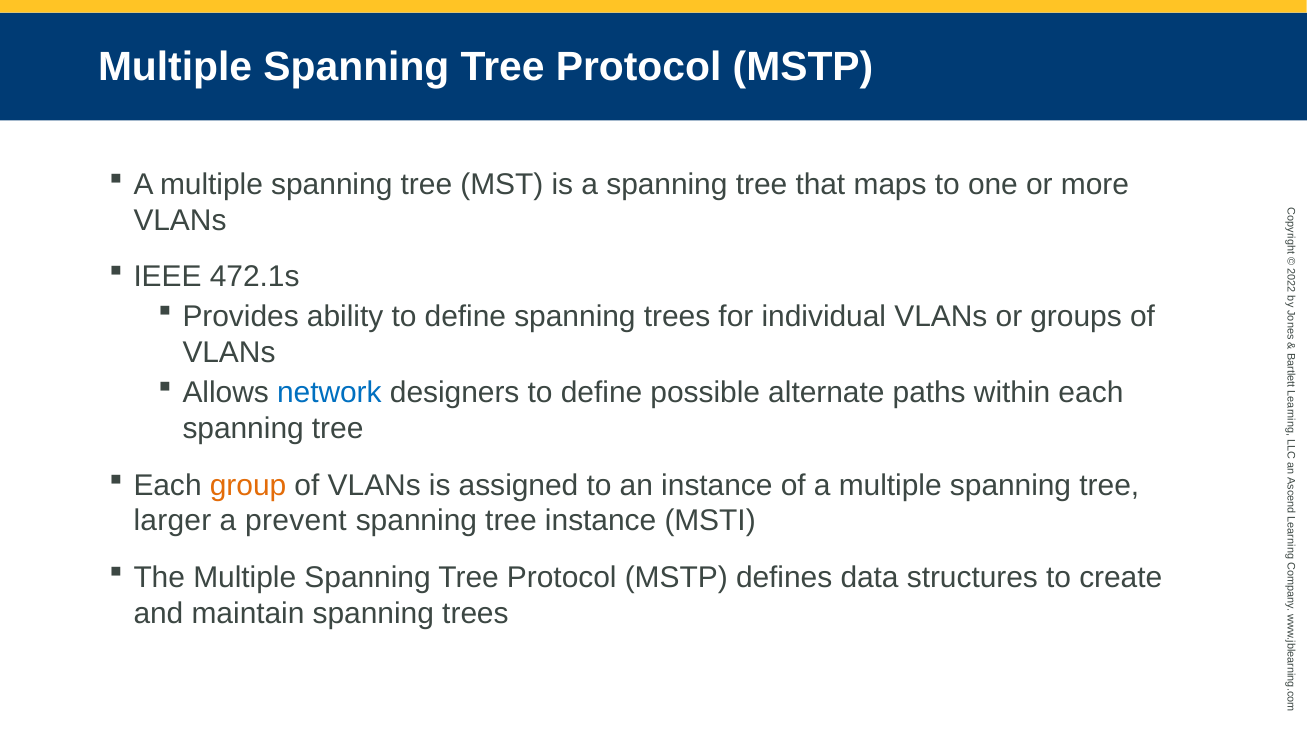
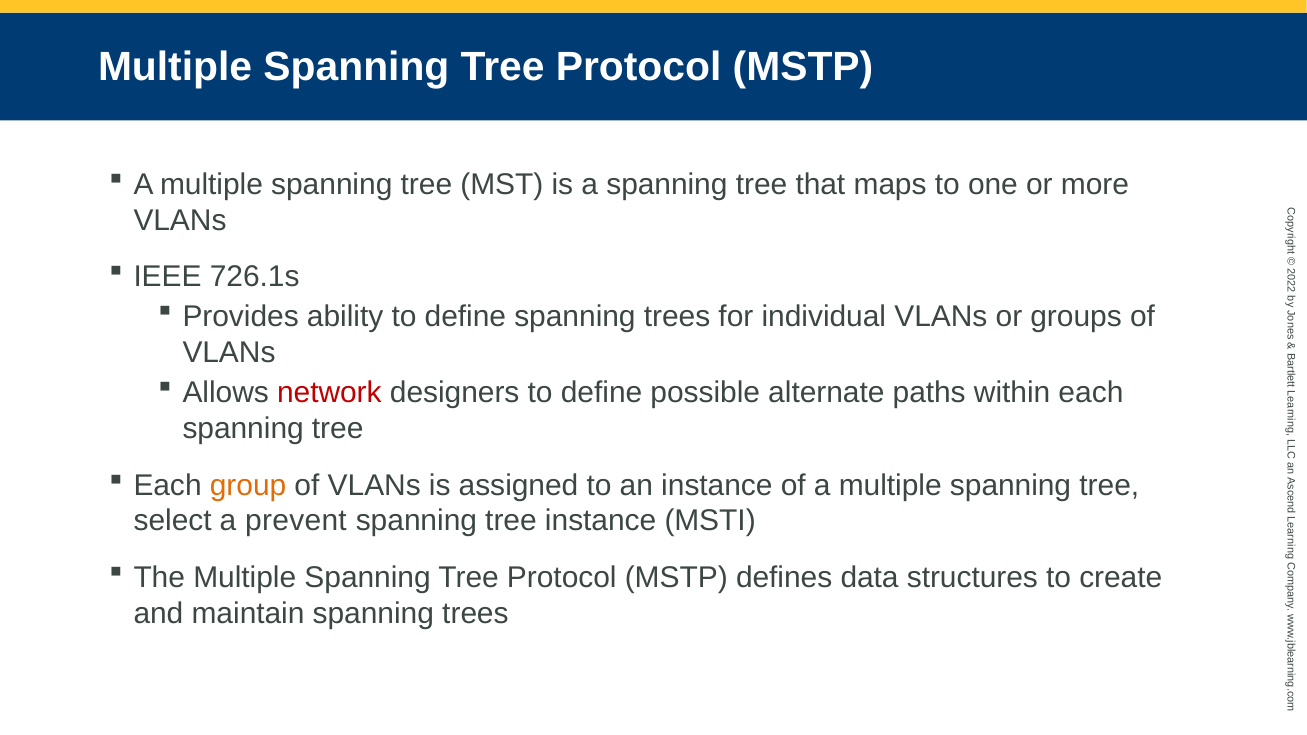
472.1s: 472.1s -> 726.1s
network colour: blue -> red
larger: larger -> select
